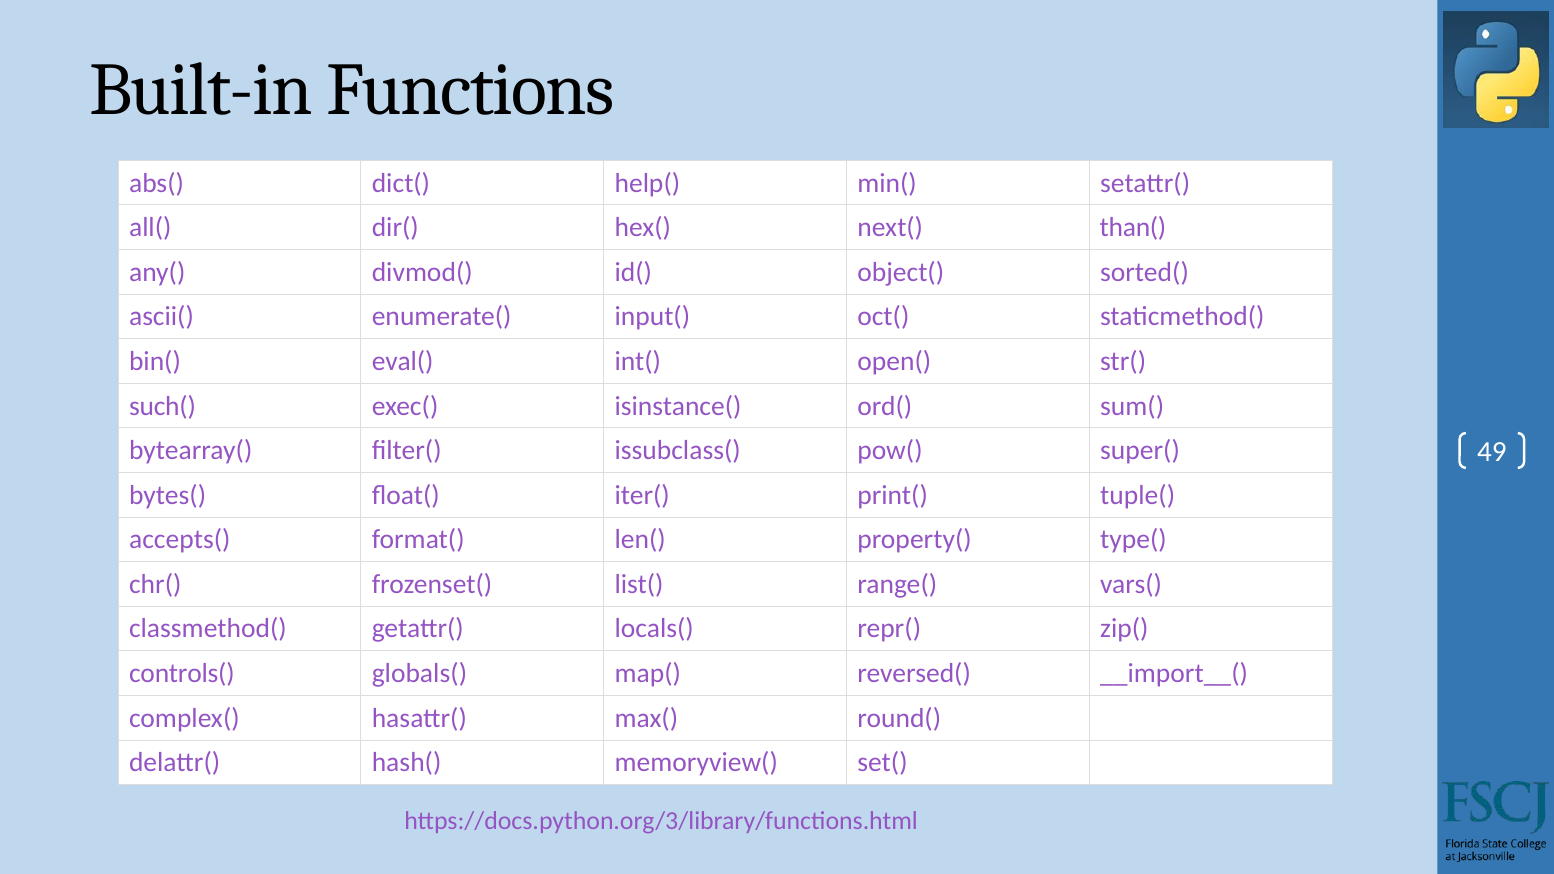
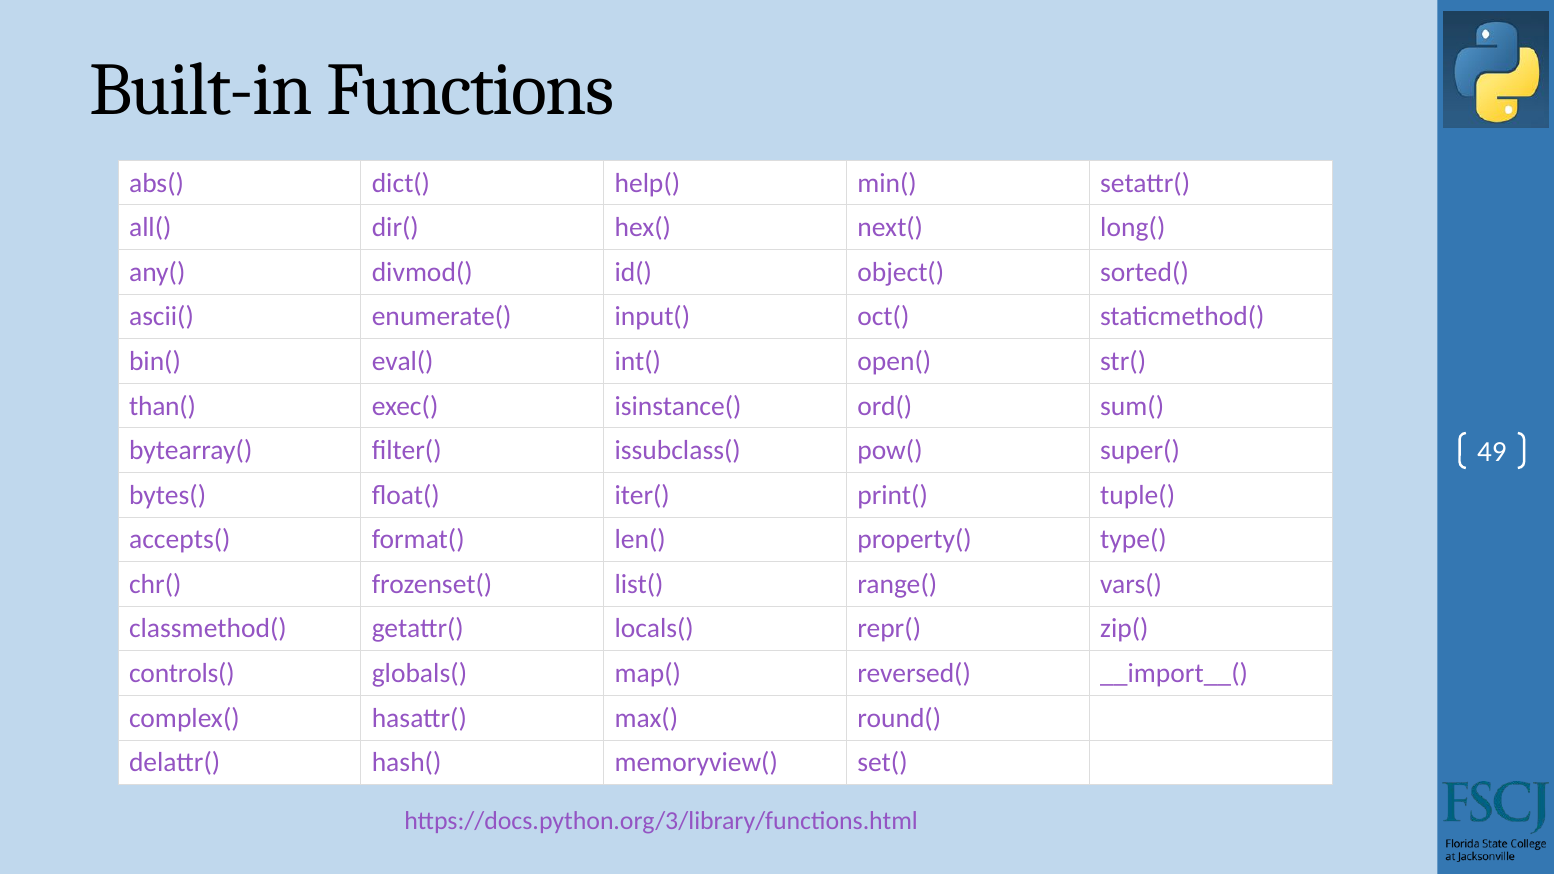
than(: than( -> long(
such(: such( -> than(
